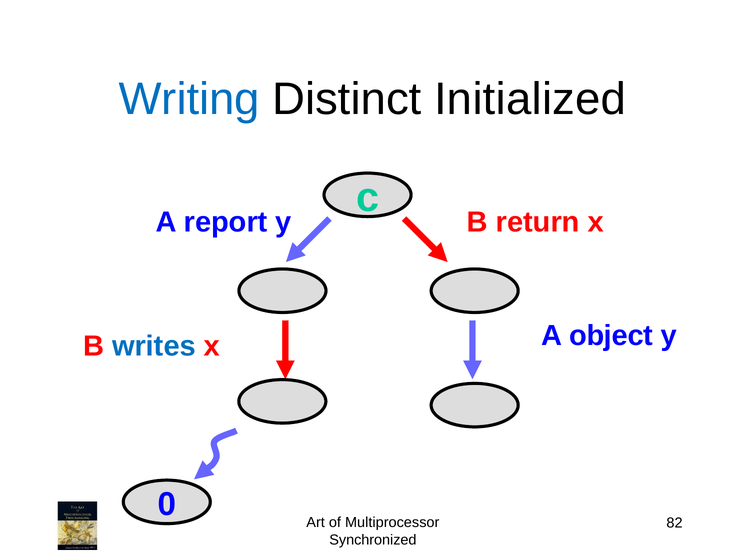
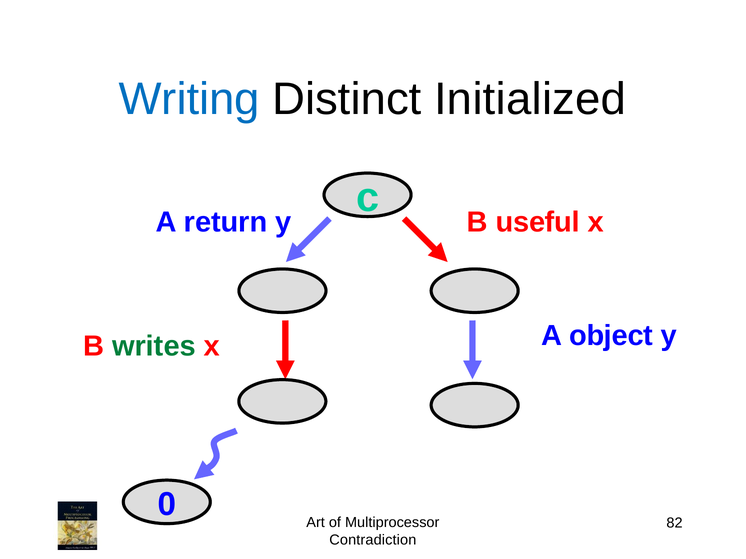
report: report -> return
return: return -> useful
writes colour: blue -> green
Synchronized: Synchronized -> Contradiction
